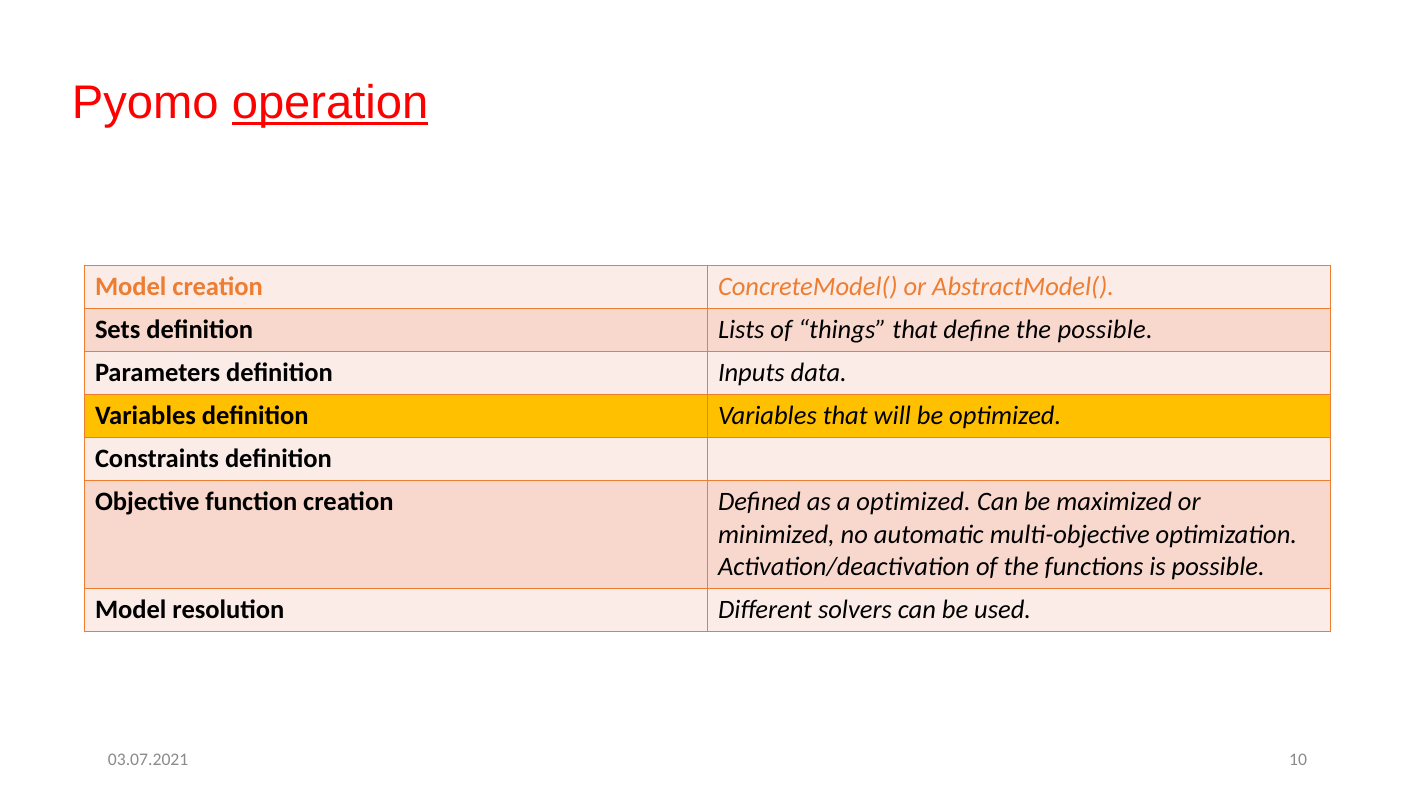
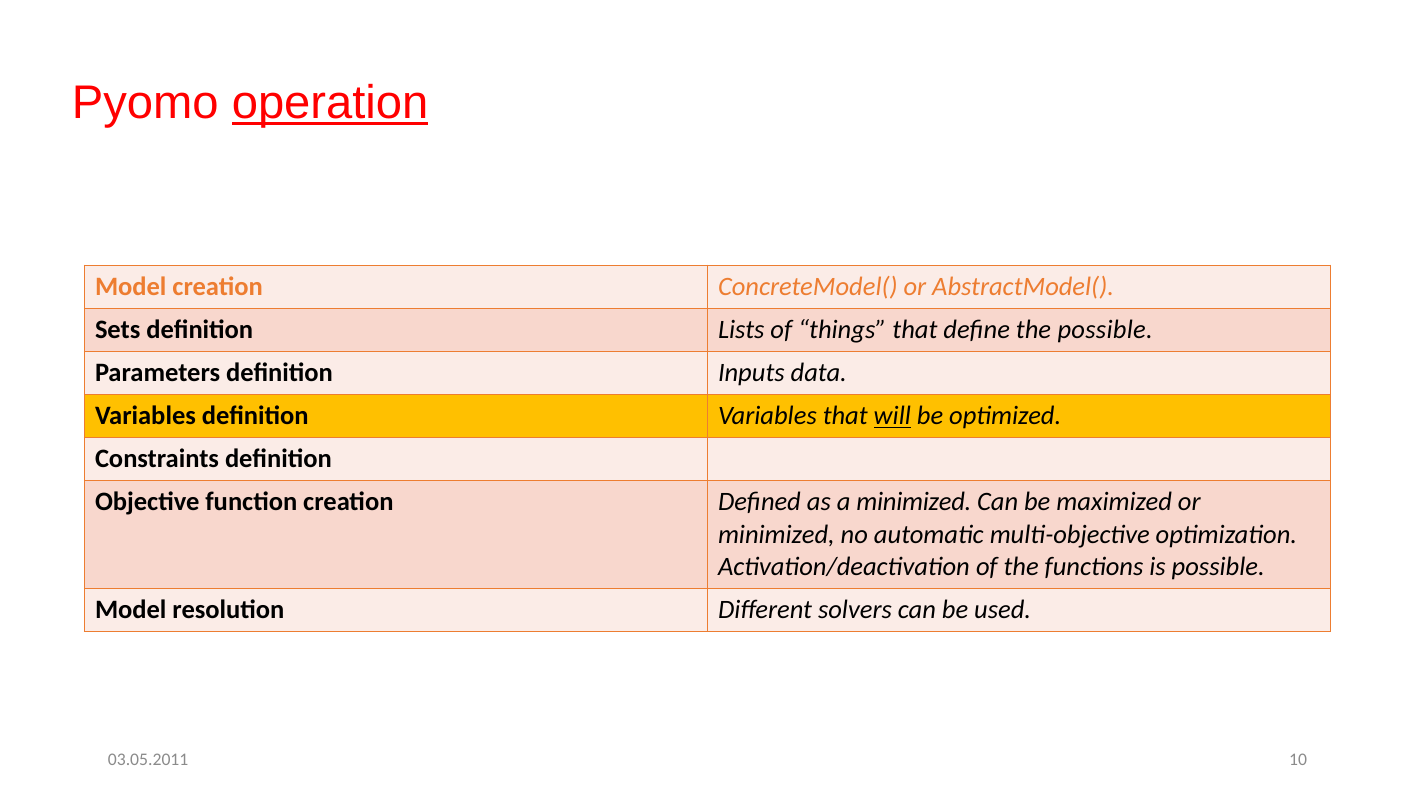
will underline: none -> present
a optimized: optimized -> minimized
03.07.2021: 03.07.2021 -> 03.05.2011
